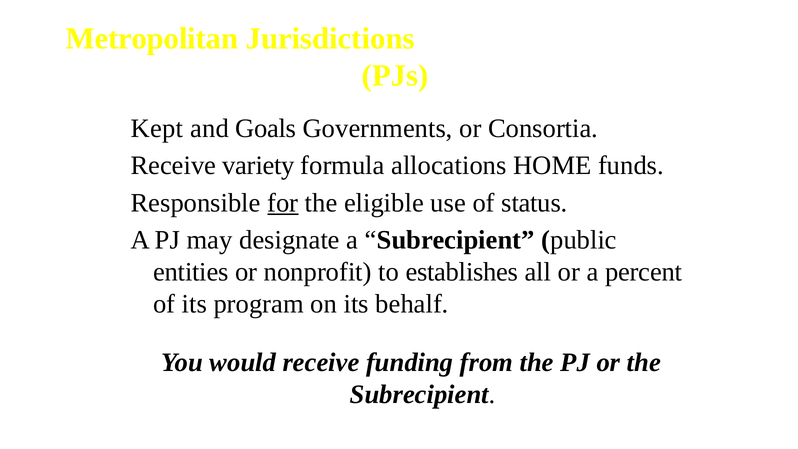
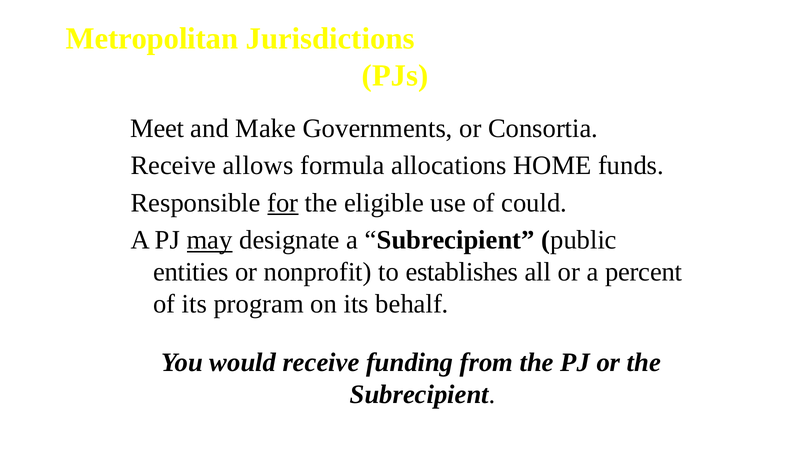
Kept: Kept -> Meet
Goals: Goals -> Make
variety: variety -> allows
status: status -> could
may underline: none -> present
